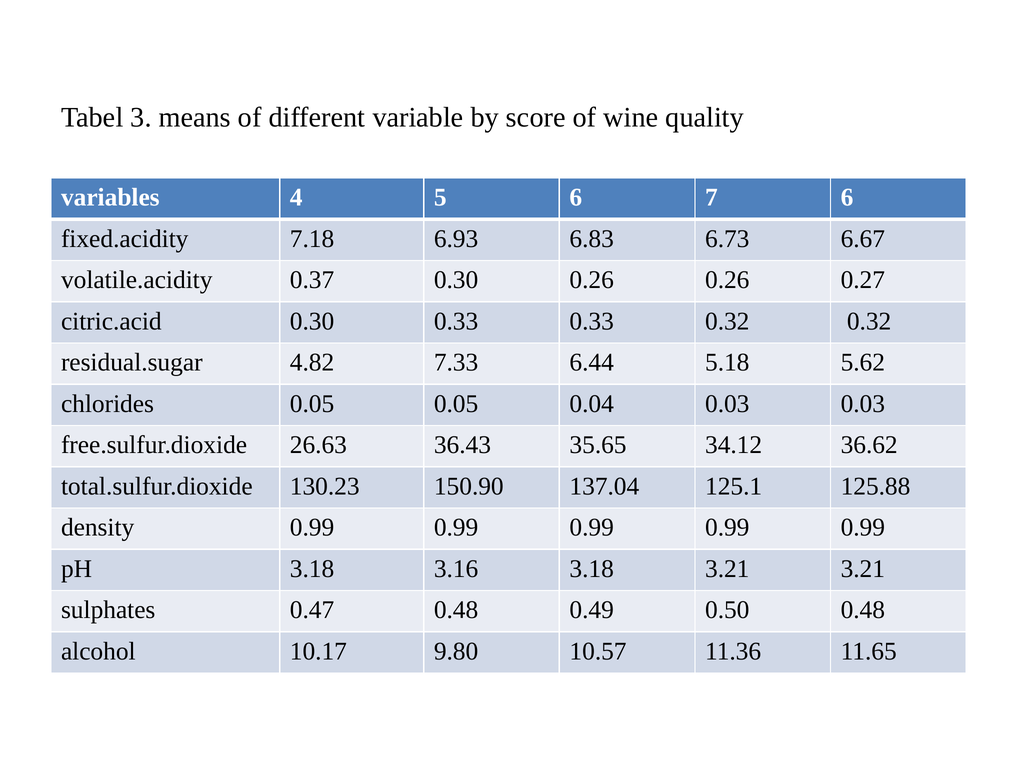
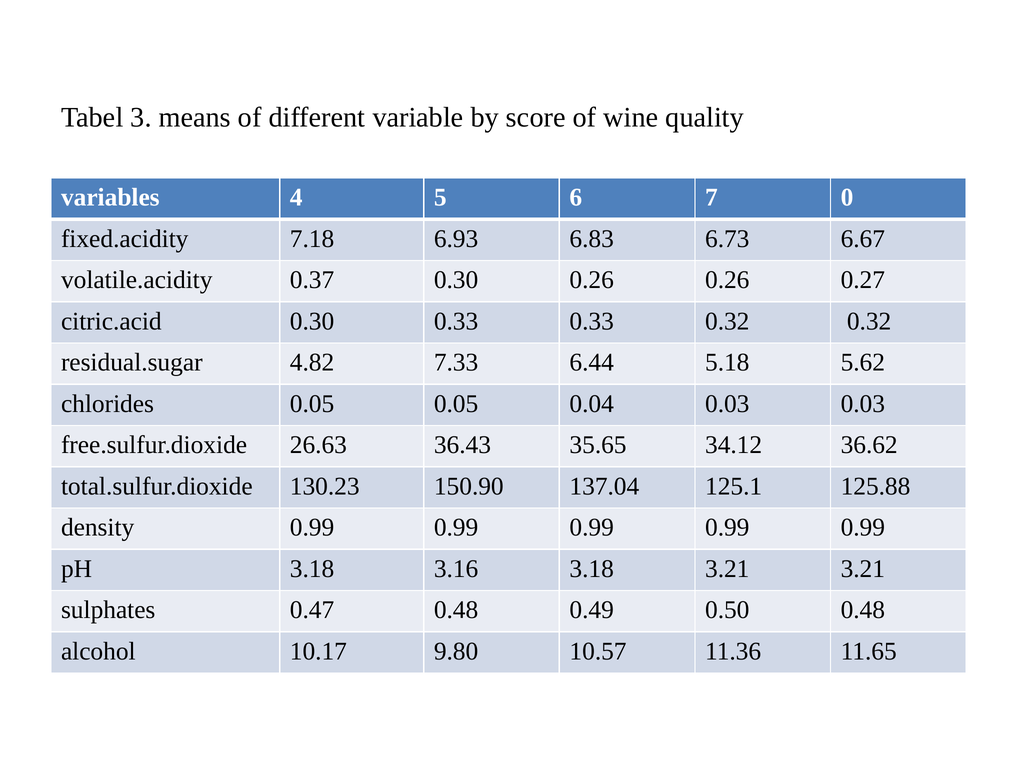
7 6: 6 -> 0
